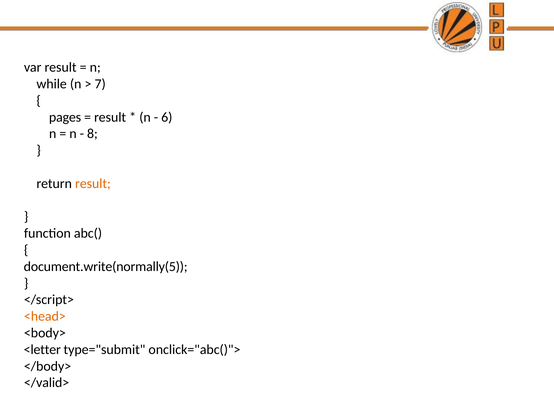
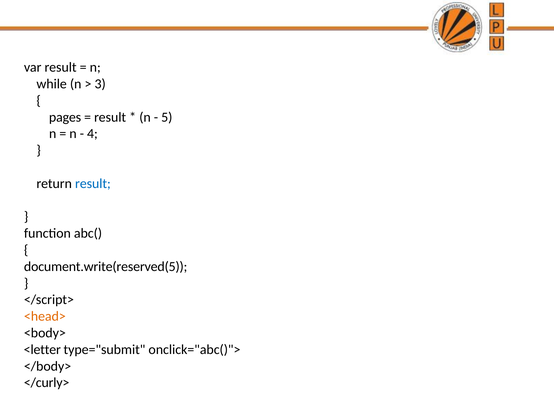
7: 7 -> 3
6: 6 -> 5
8: 8 -> 4
result at (93, 184) colour: orange -> blue
document.write(normally(5: document.write(normally(5 -> document.write(reserved(5
</valid>: </valid> -> </curly>
